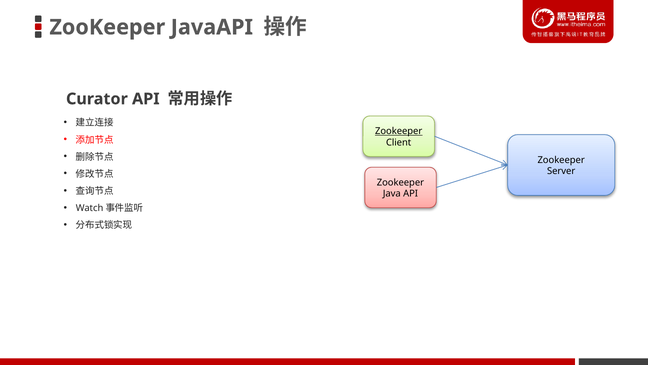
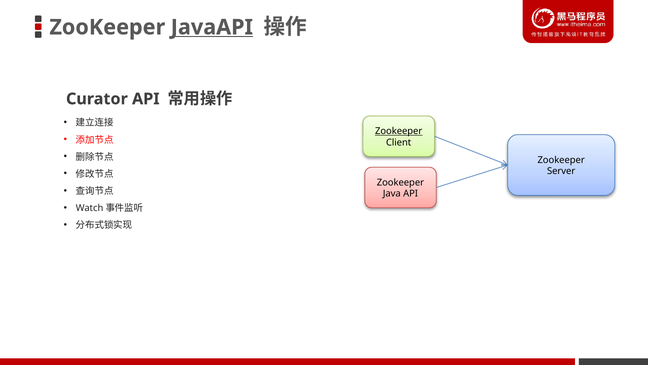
JavaAPI underline: none -> present
